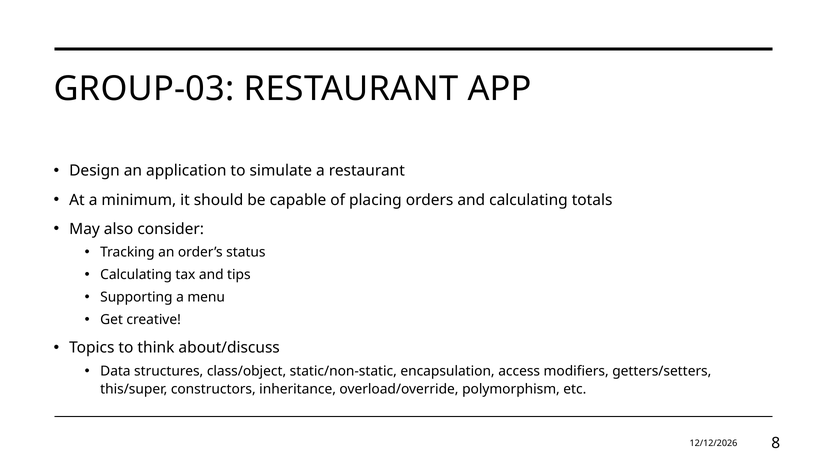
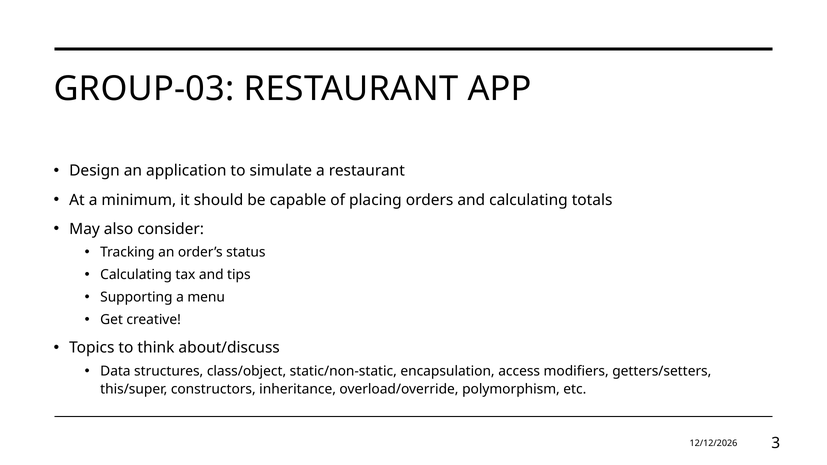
8: 8 -> 3
